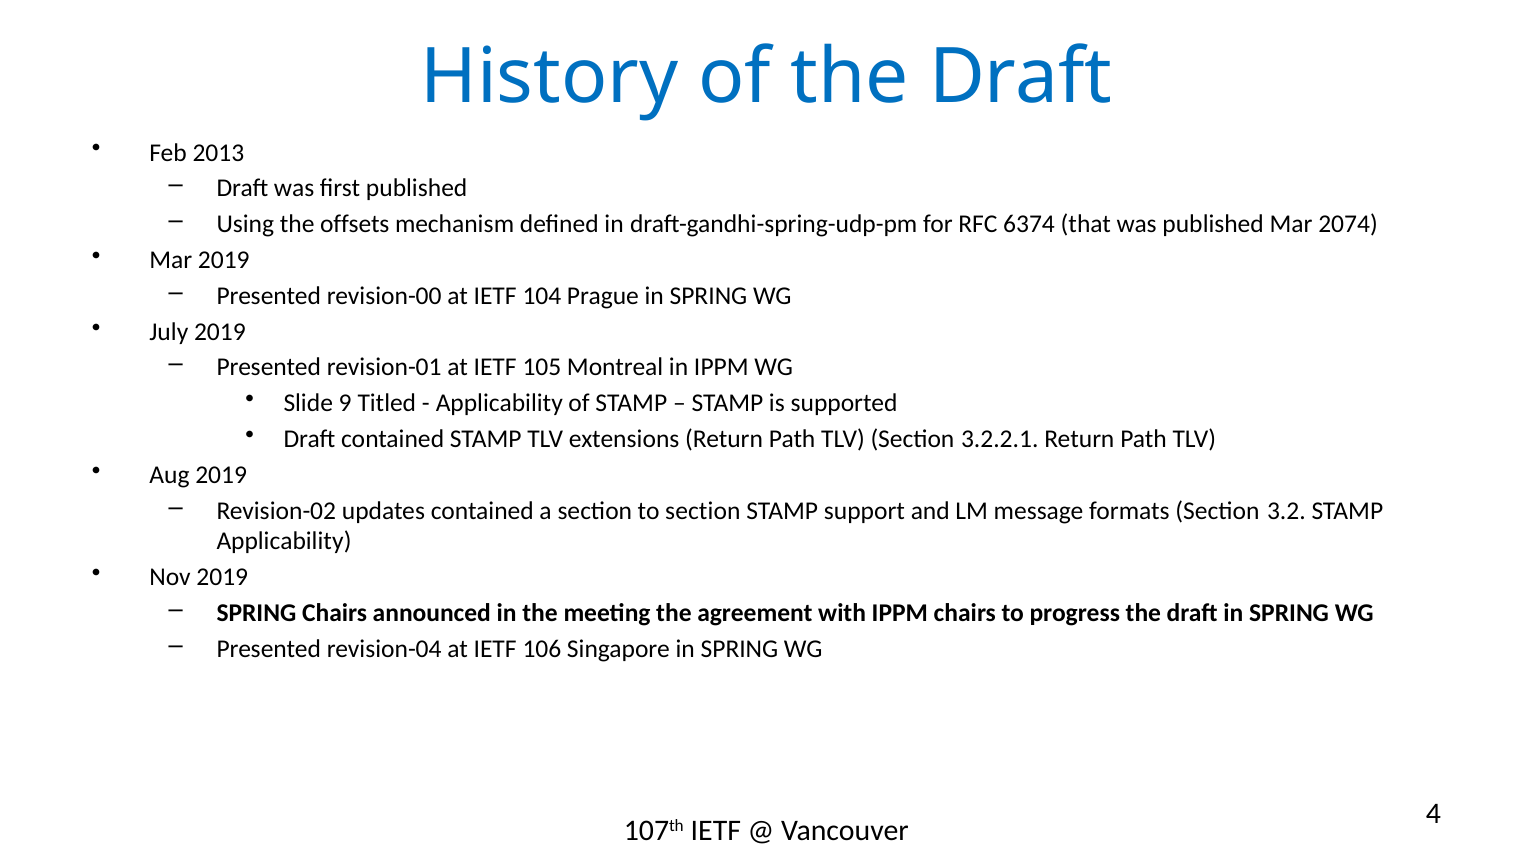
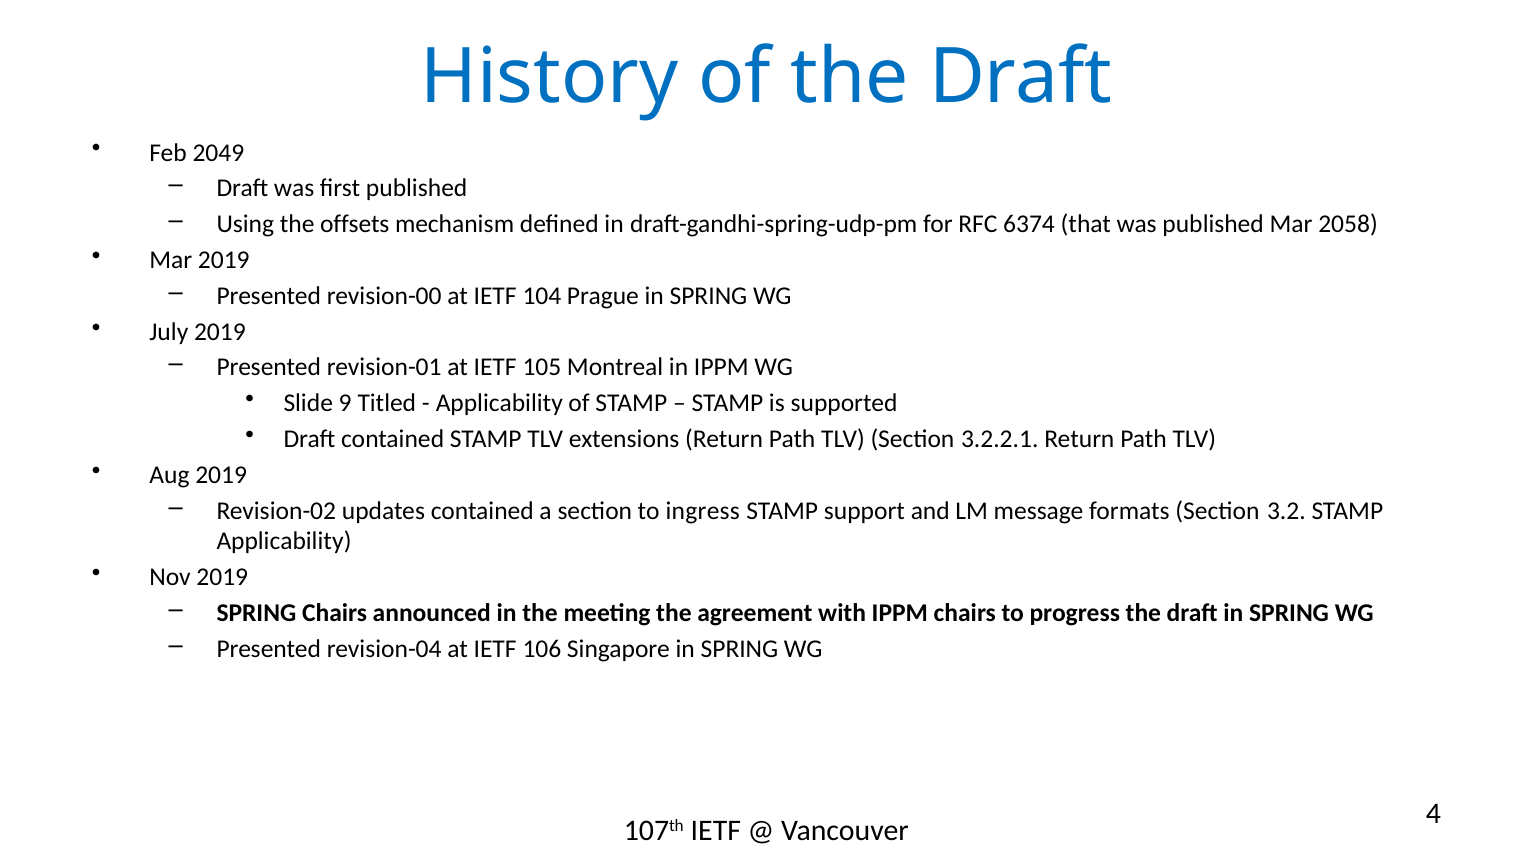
2013: 2013 -> 2049
2074: 2074 -> 2058
to section: section -> ingress
